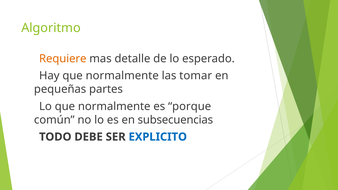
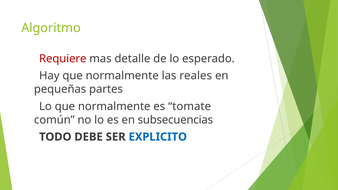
Requiere colour: orange -> red
tomar: tomar -> reales
porque: porque -> tomate
